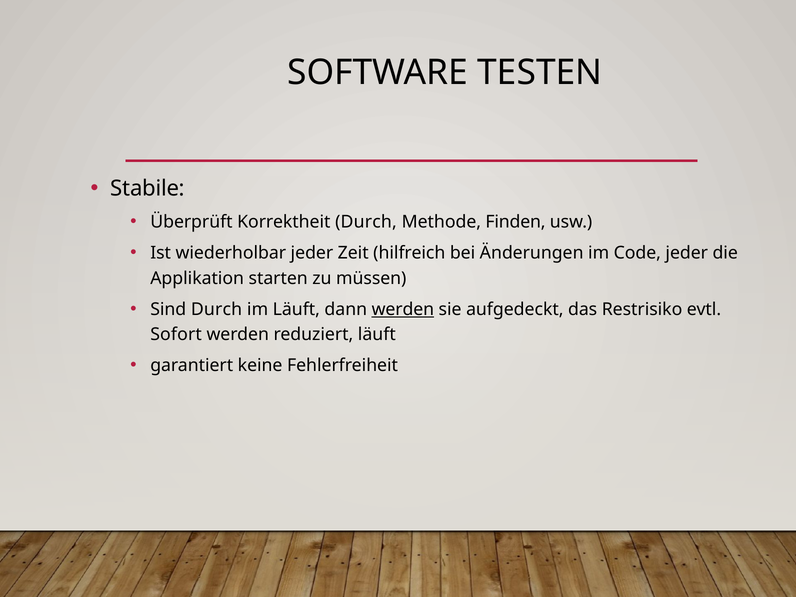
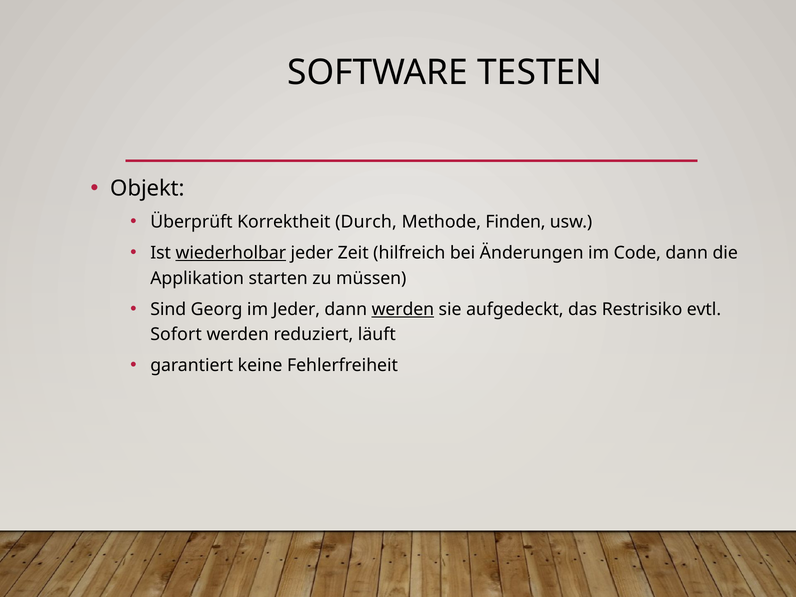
Stabile: Stabile -> Objekt
wiederholbar underline: none -> present
Code jeder: jeder -> dann
Sind Durch: Durch -> Georg
im Läuft: Läuft -> Jeder
